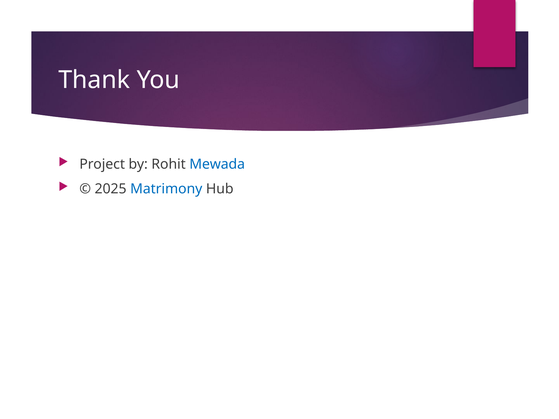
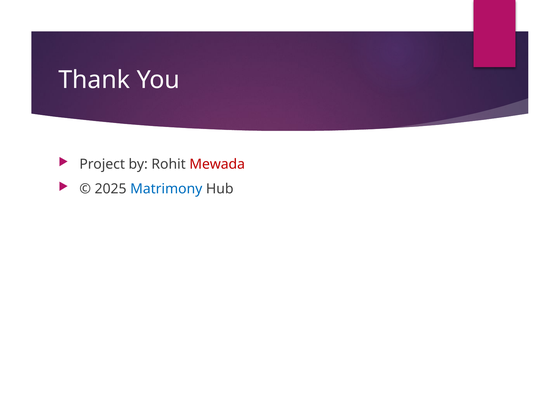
Mewada colour: blue -> red
